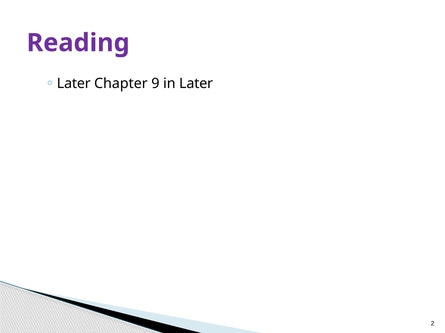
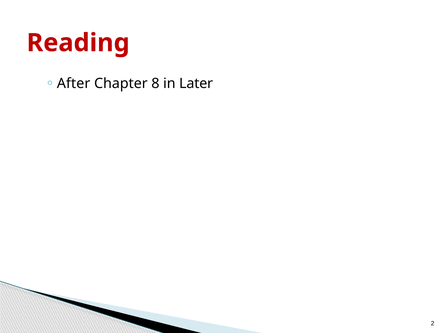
Reading colour: purple -> red
Later at (74, 84): Later -> After
9: 9 -> 8
